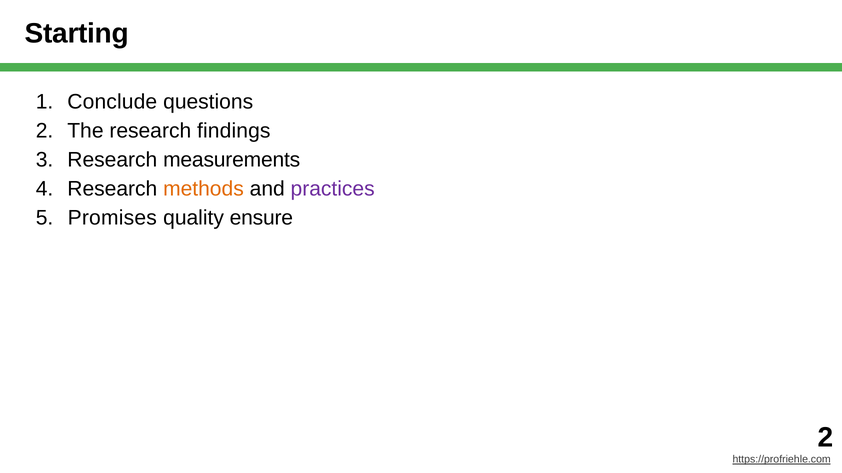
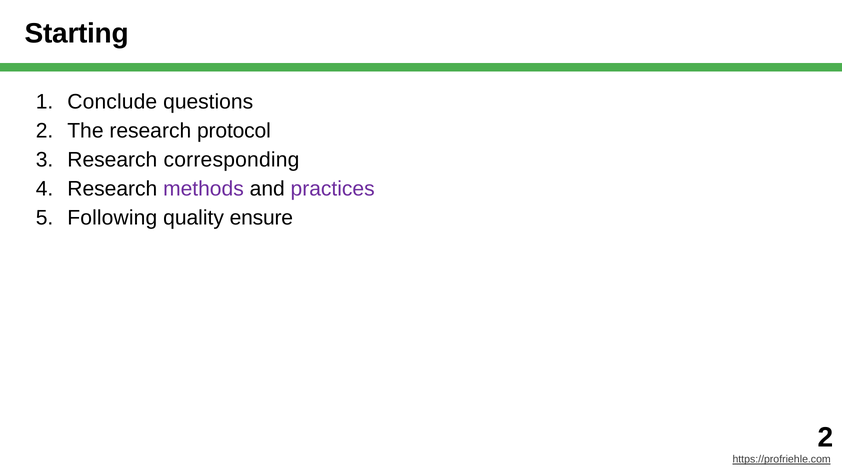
findings: findings -> protocol
measurements: measurements -> corresponding
methods colour: orange -> purple
Promises: Promises -> Following
